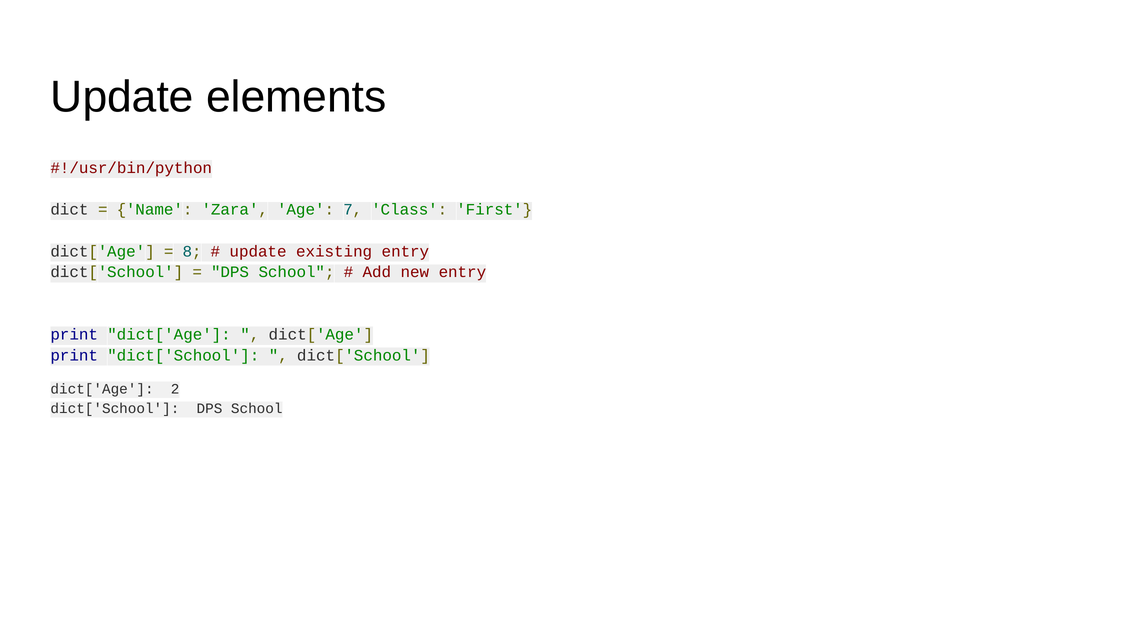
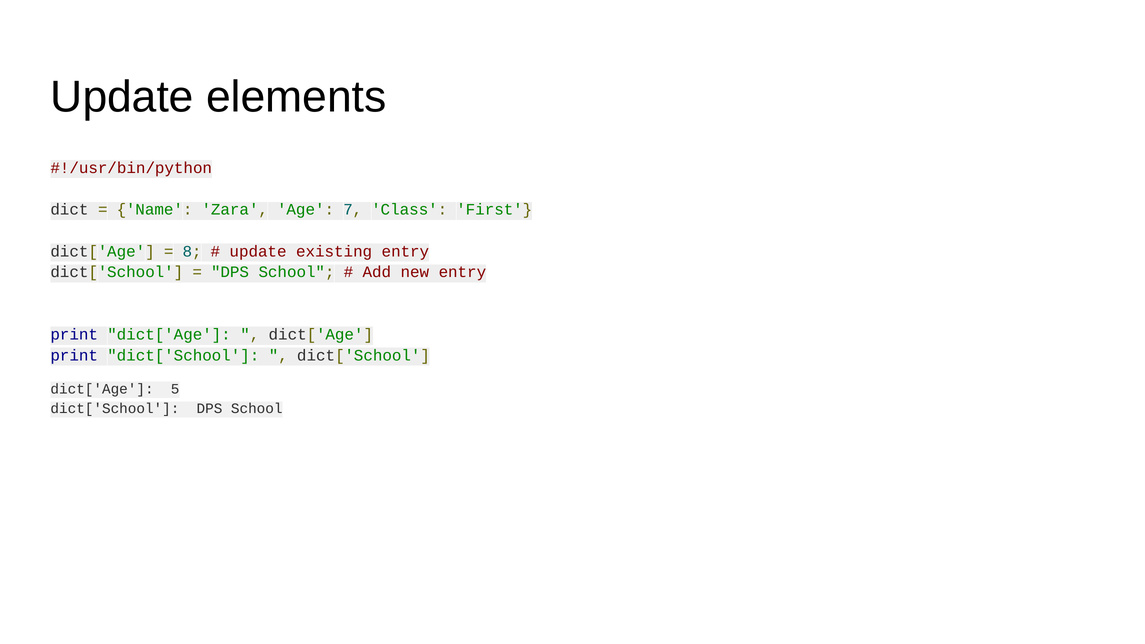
2: 2 -> 5
